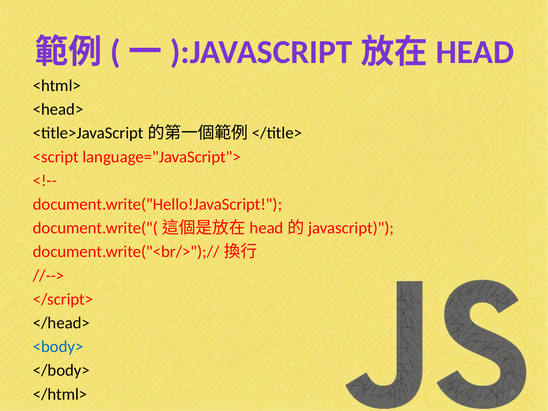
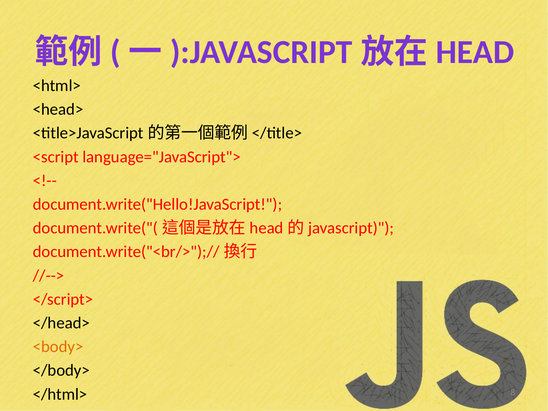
<body> colour: blue -> orange
